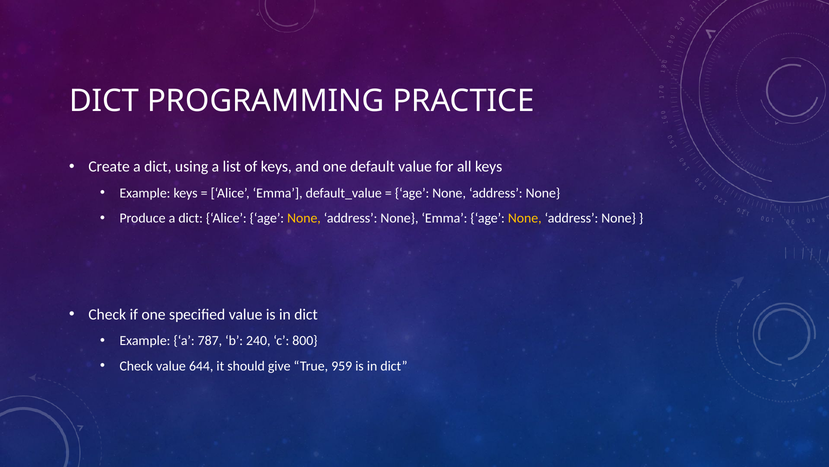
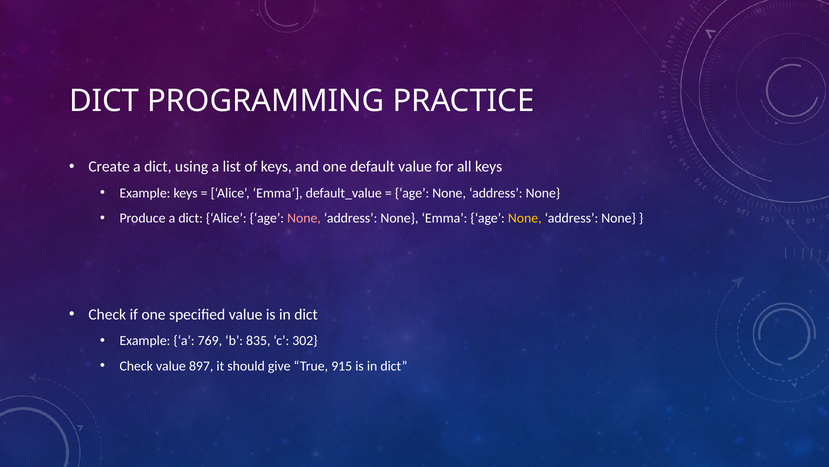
None at (304, 218) colour: yellow -> pink
787: 787 -> 769
240: 240 -> 835
800: 800 -> 302
644: 644 -> 897
959: 959 -> 915
